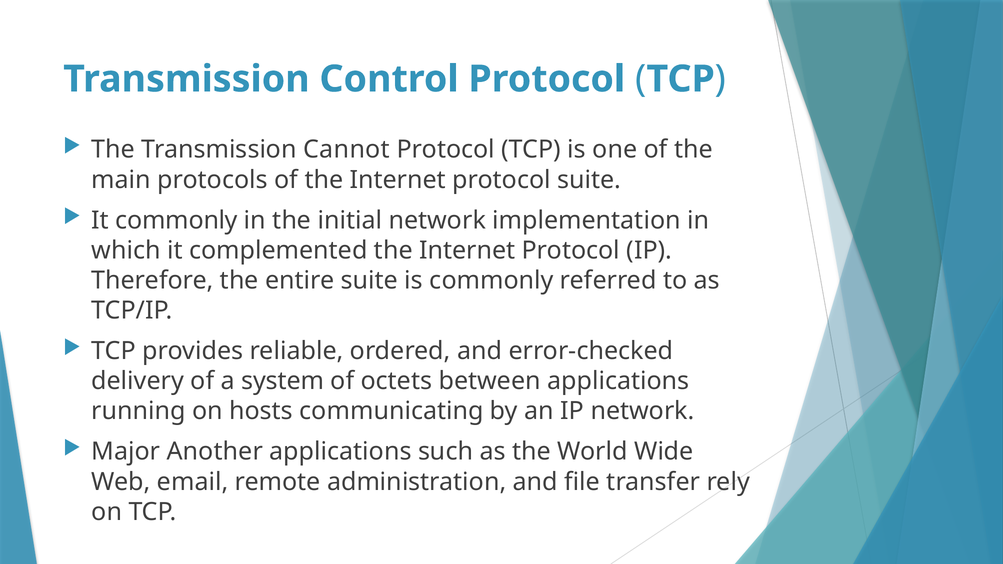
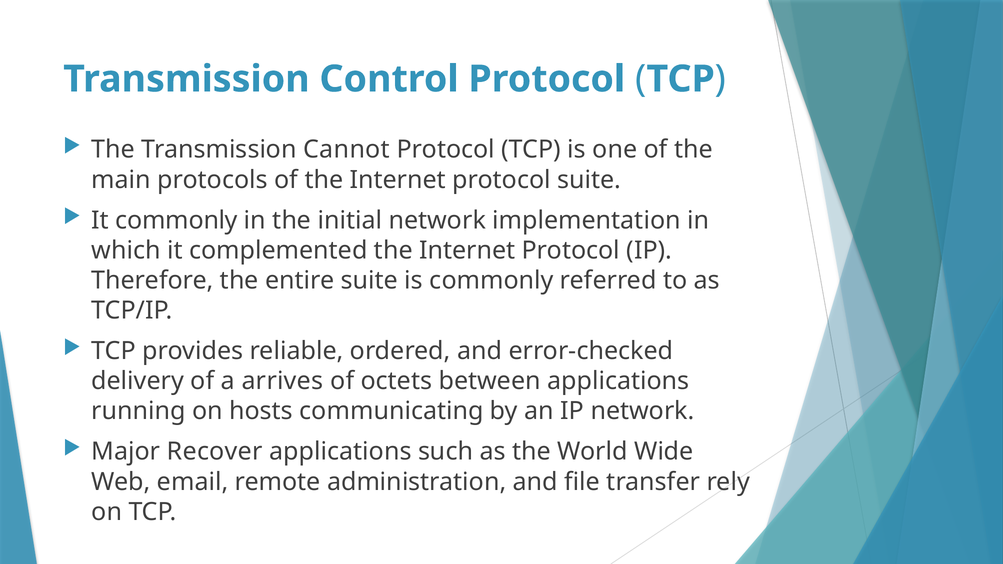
system: system -> arrives
Another: Another -> Recover
